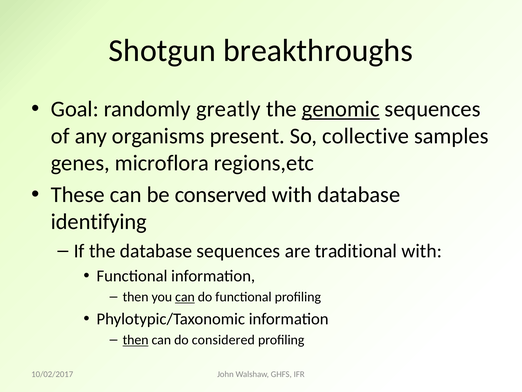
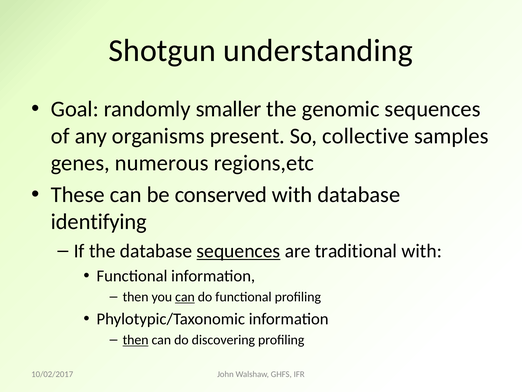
breakthroughs: breakthroughs -> understanding
greatly: greatly -> smaller
genomic underline: present -> none
microflora: microflora -> numerous
sequences at (238, 251) underline: none -> present
considered: considered -> discovering
